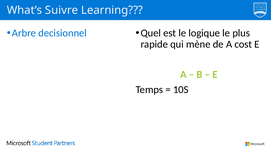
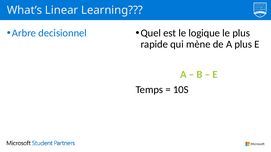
Suivre: Suivre -> Linear
A cost: cost -> plus
